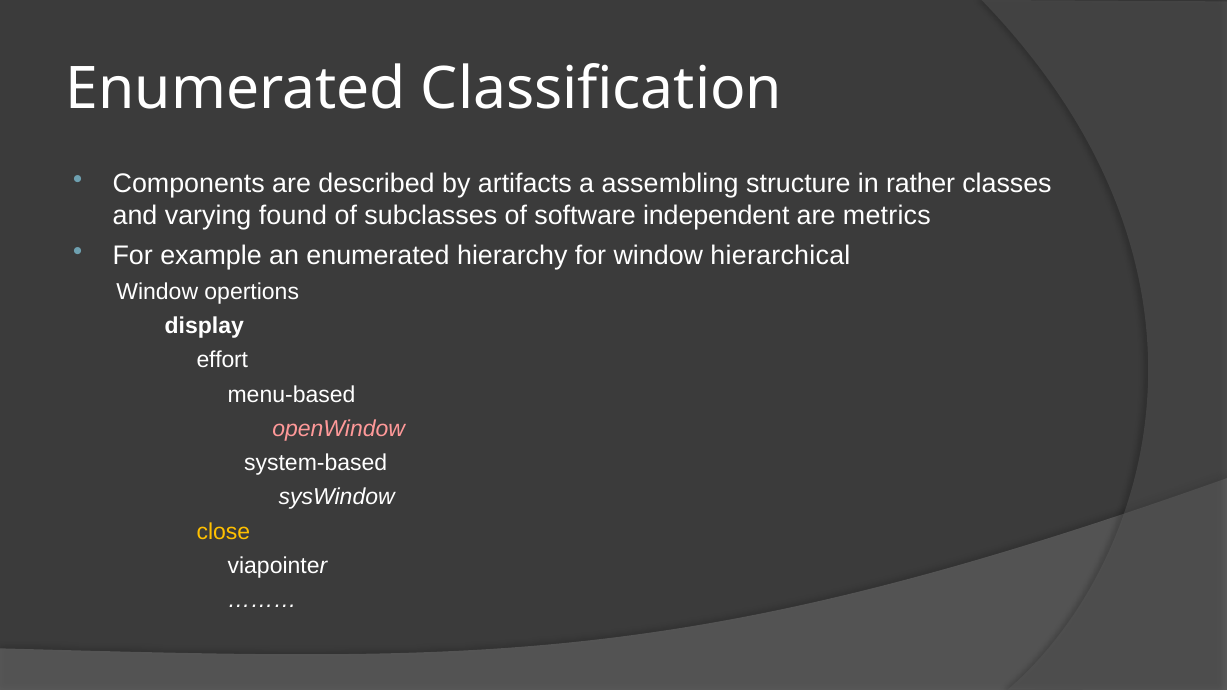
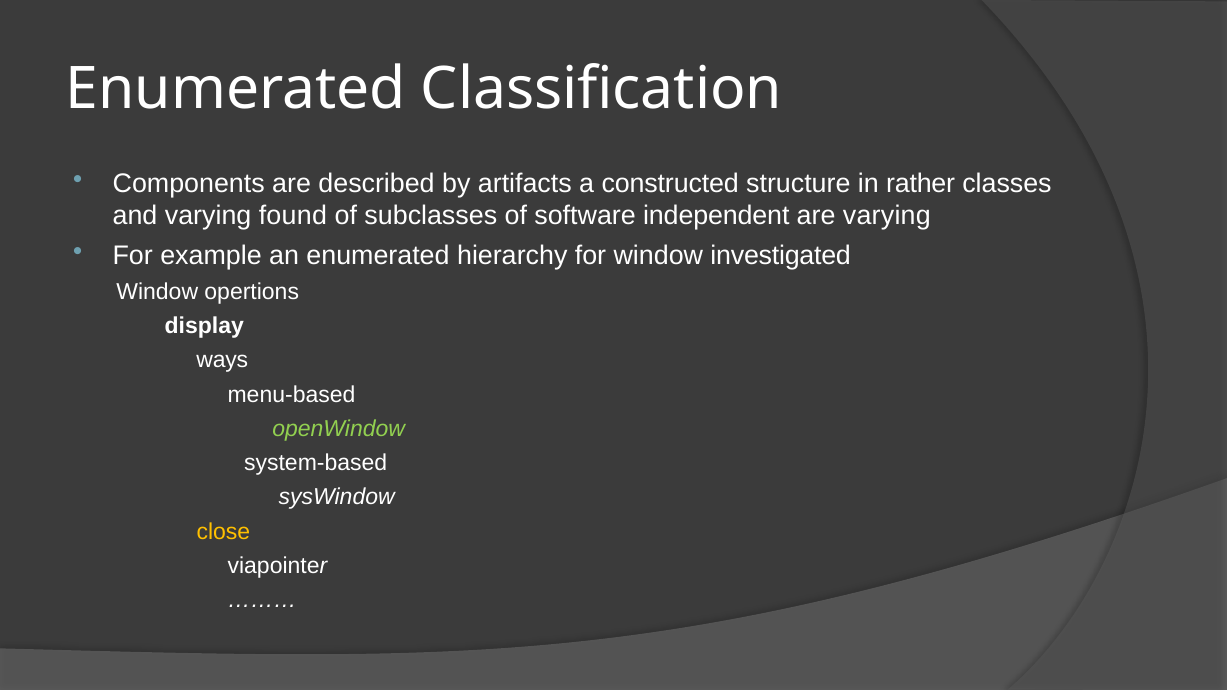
assembling: assembling -> constructed
are metrics: metrics -> varying
hierarchical: hierarchical -> investigated
effort: effort -> ways
openWindow colour: pink -> light green
